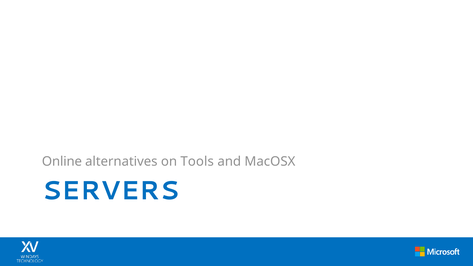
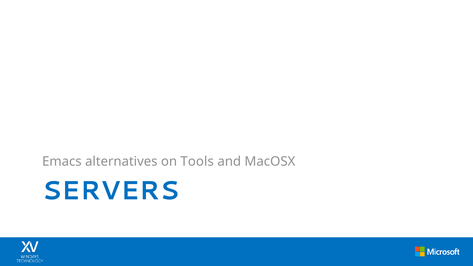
Online: Online -> Emacs
